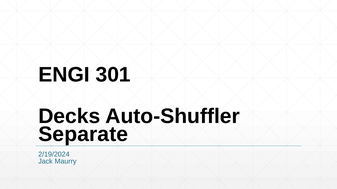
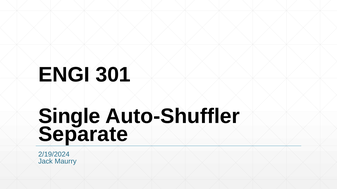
Decks: Decks -> Single
